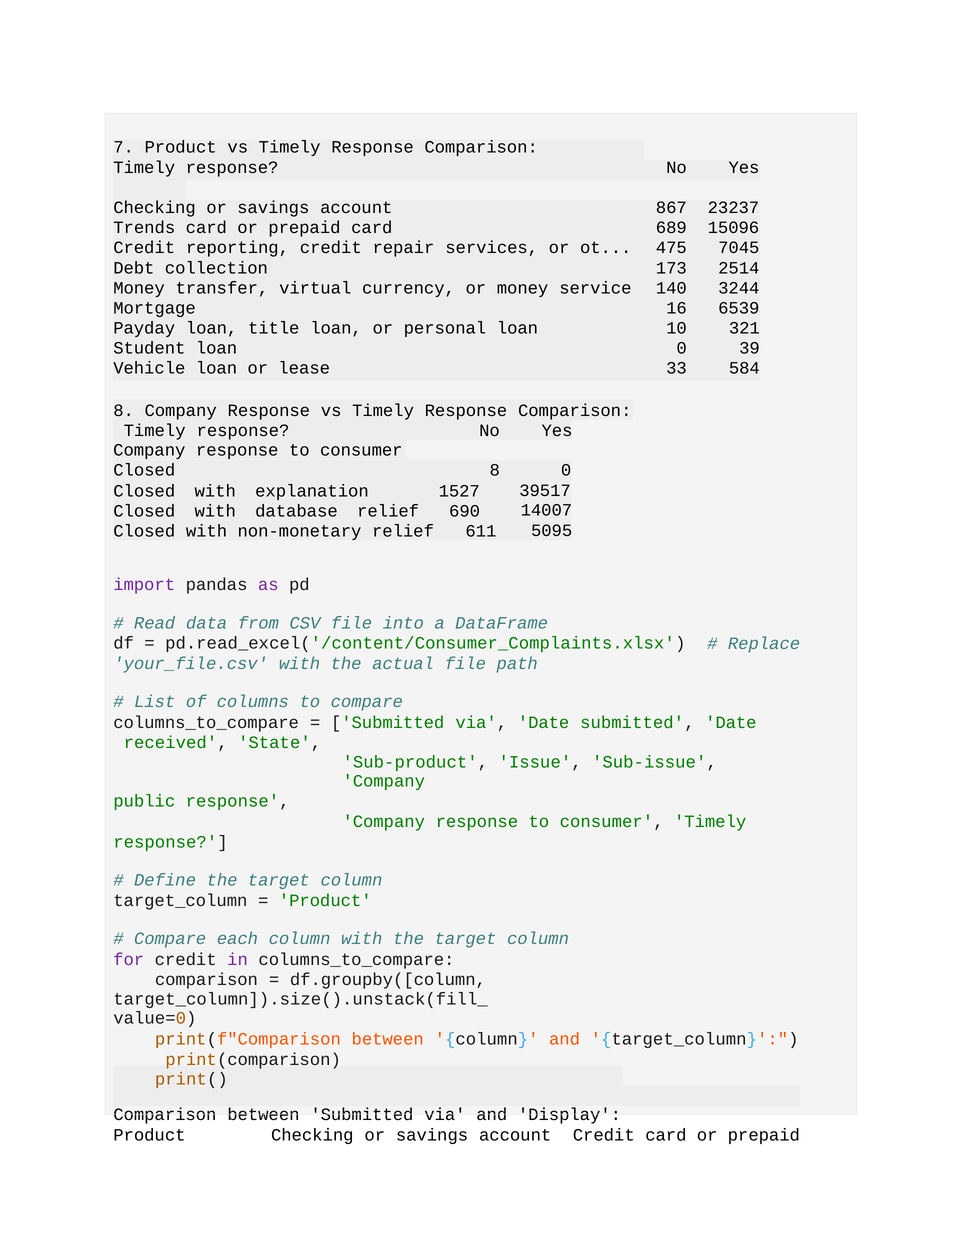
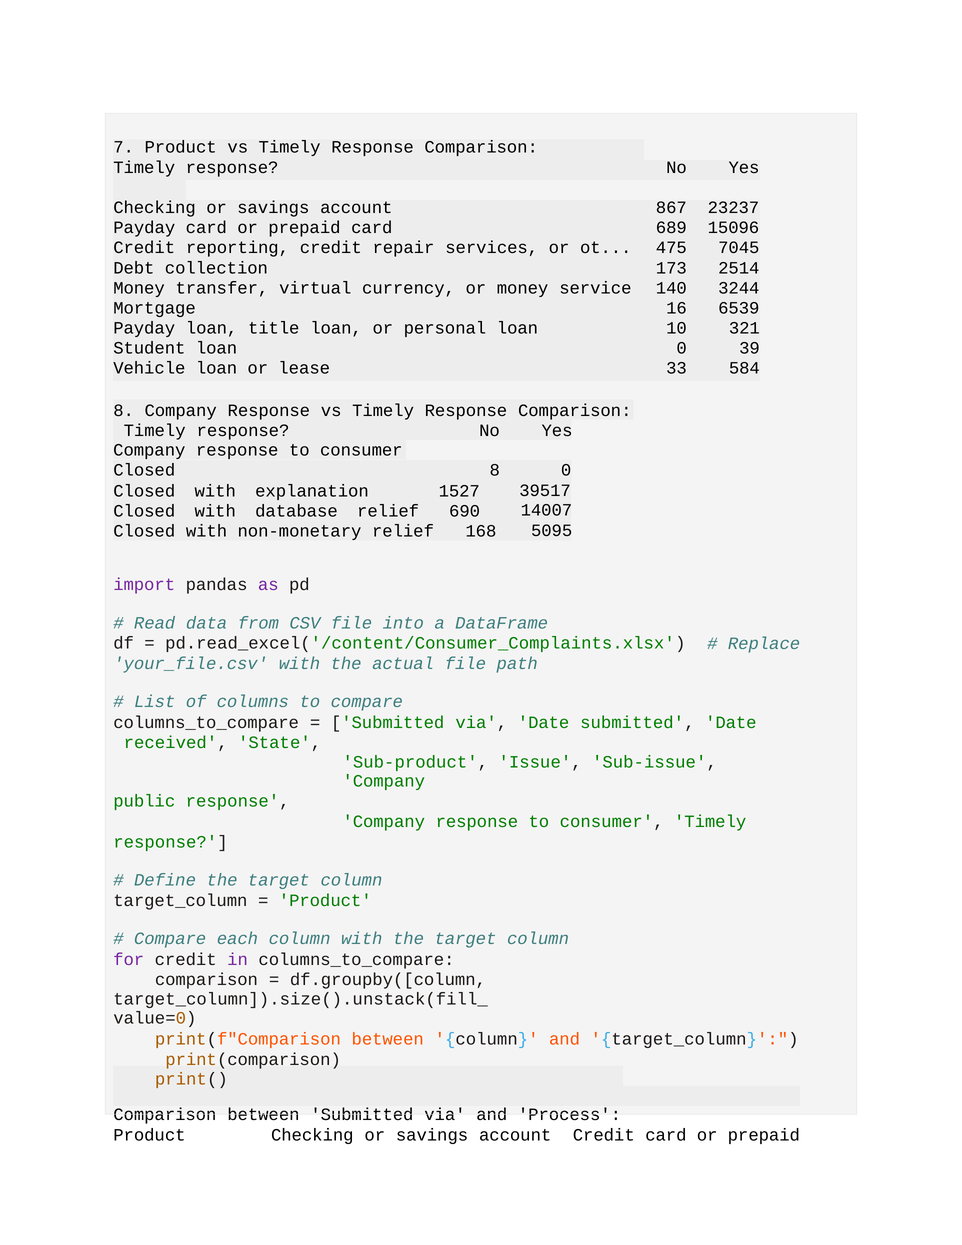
Trends at (144, 228): Trends -> Payday
611: 611 -> 168
Display: Display -> Process
